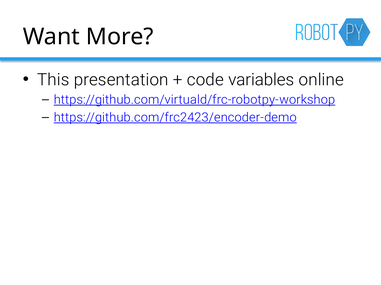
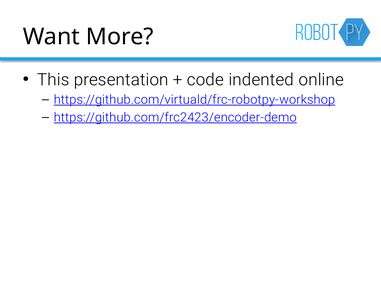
variables: variables -> indented
